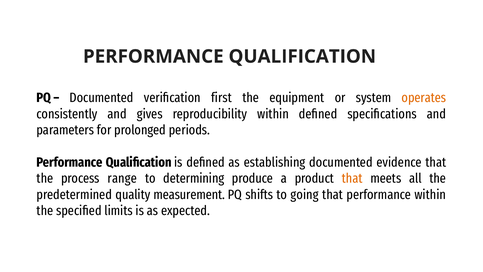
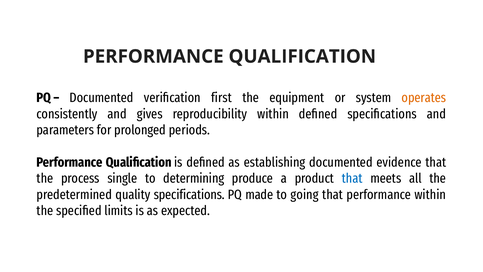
range: range -> single
that at (352, 178) colour: orange -> blue
quality measurement: measurement -> specifications
shifts: shifts -> made
